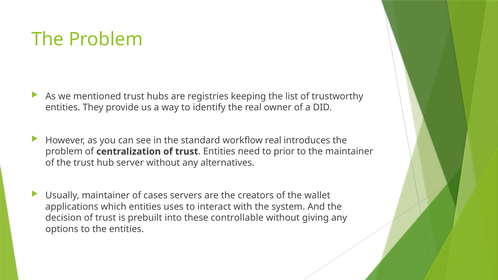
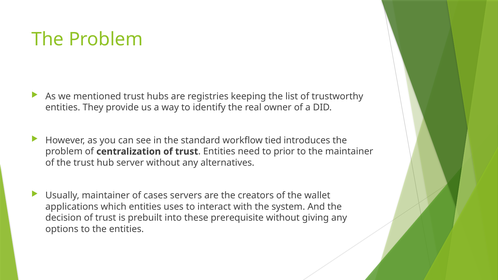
workflow real: real -> tied
controllable: controllable -> prerequisite
